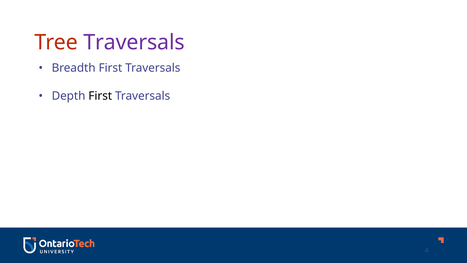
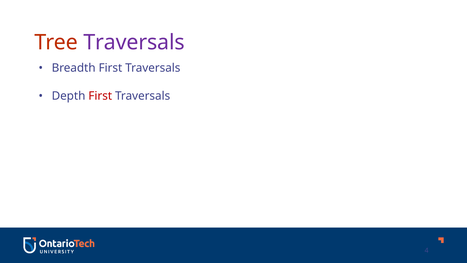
First at (100, 96) colour: black -> red
